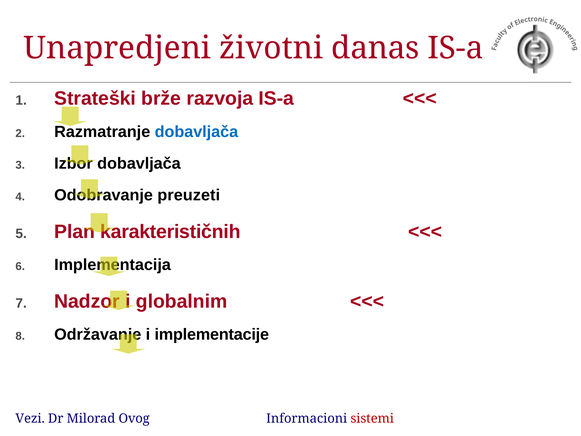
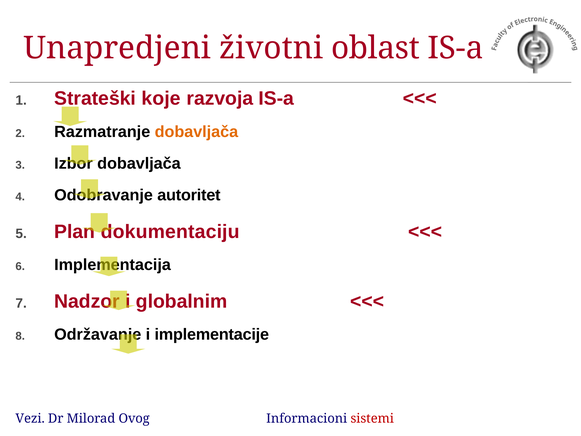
danas: danas -> oblast
brže: brže -> koje
dobavljača at (196, 132) colour: blue -> orange
preuzeti: preuzeti -> autoritet
karakterističnih: karakterističnih -> dokumentaciju
